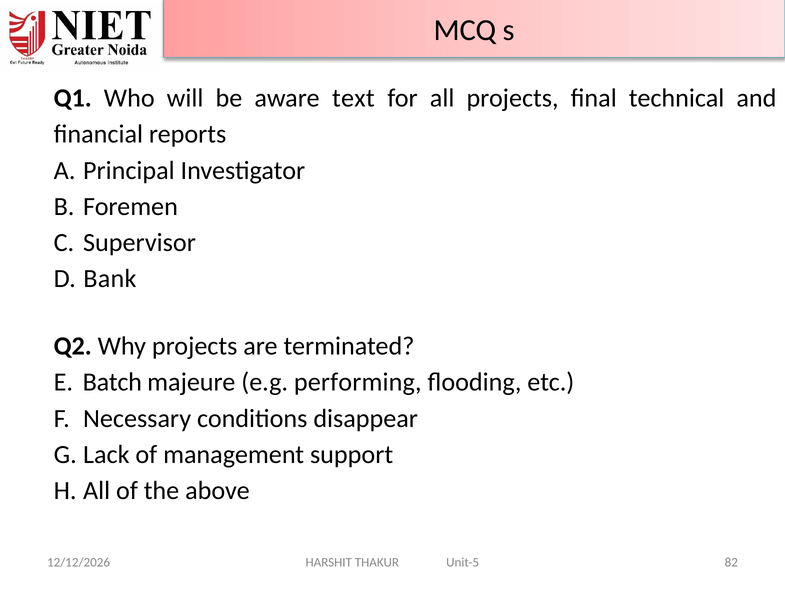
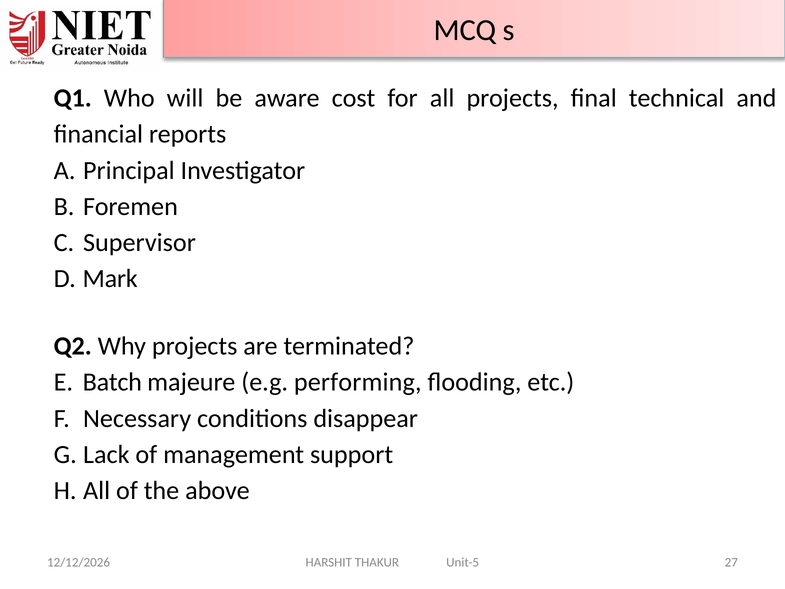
text: text -> cost
Bank: Bank -> Mark
82: 82 -> 27
